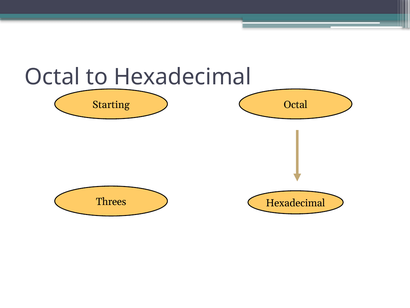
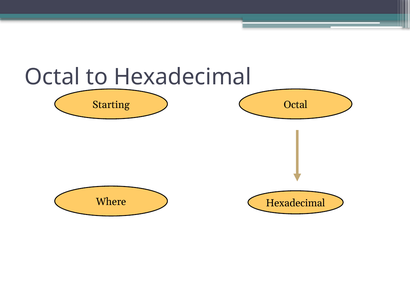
Threes: Threes -> Where
